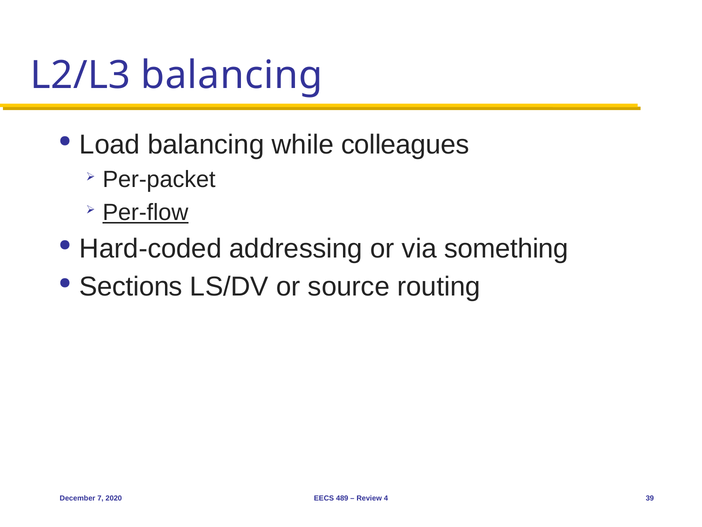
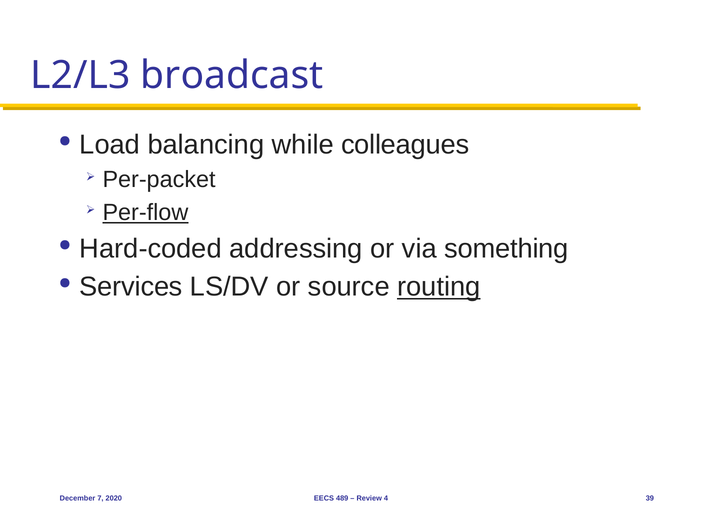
L2/L3 balancing: balancing -> broadcast
Sections: Sections -> Services
routing underline: none -> present
